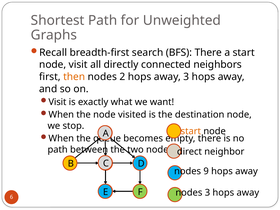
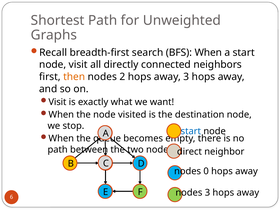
BFS There: There -> When
start at (191, 131) colour: orange -> blue
9: 9 -> 0
